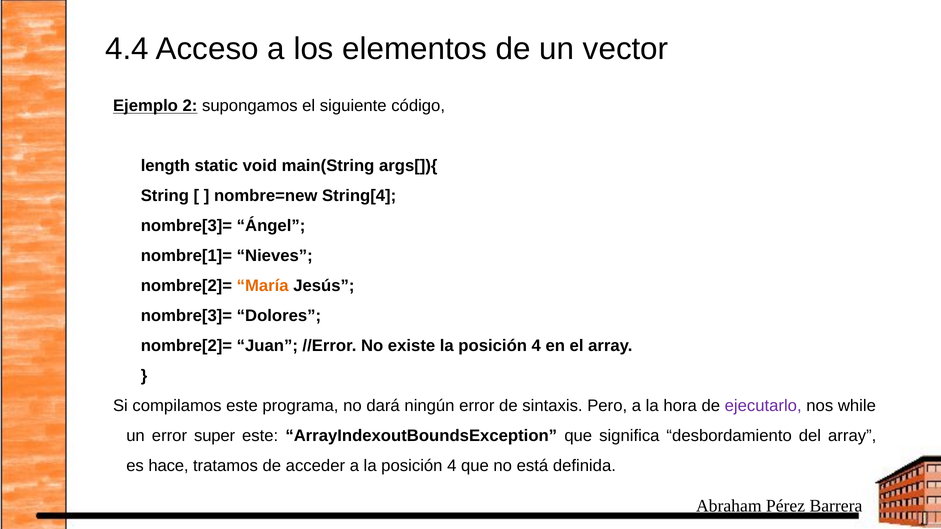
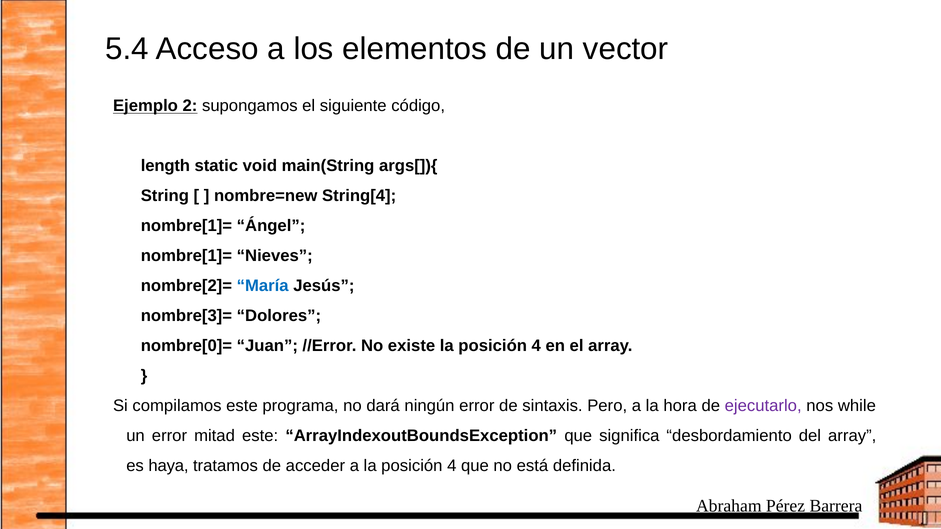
4.4: 4.4 -> 5.4
nombre[3]= at (186, 226): nombre[3]= -> nombre[1]=
María colour: orange -> blue
nombre[2]= at (186, 346): nombre[2]= -> nombre[0]=
super: super -> mitad
hace: hace -> haya
